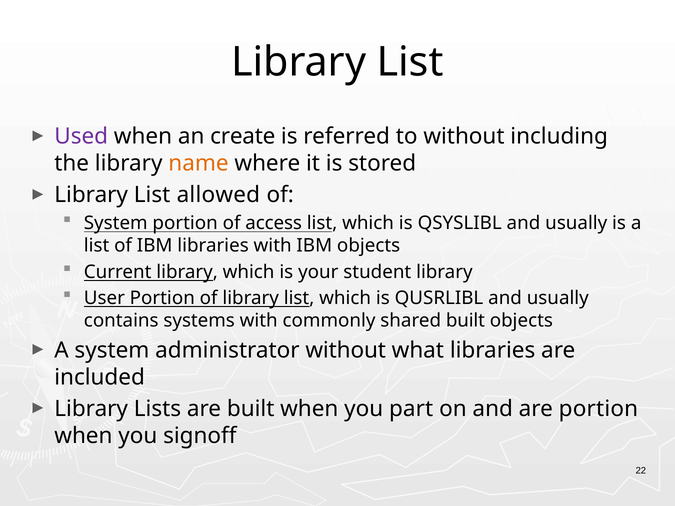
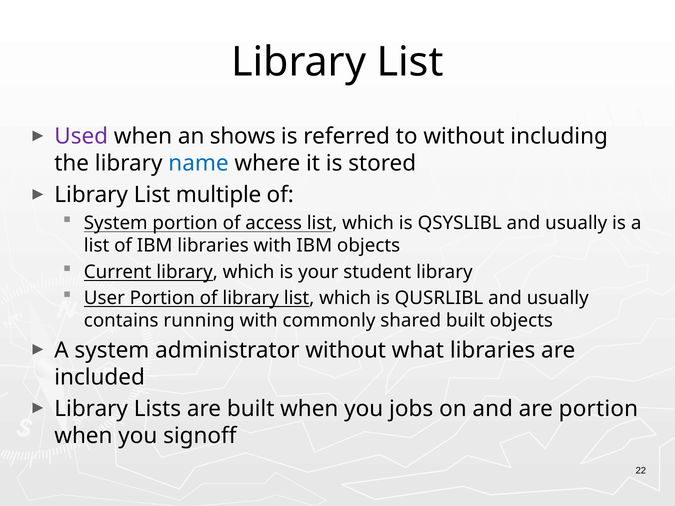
create: create -> shows
name colour: orange -> blue
allowed: allowed -> multiple
systems: systems -> running
part: part -> jobs
